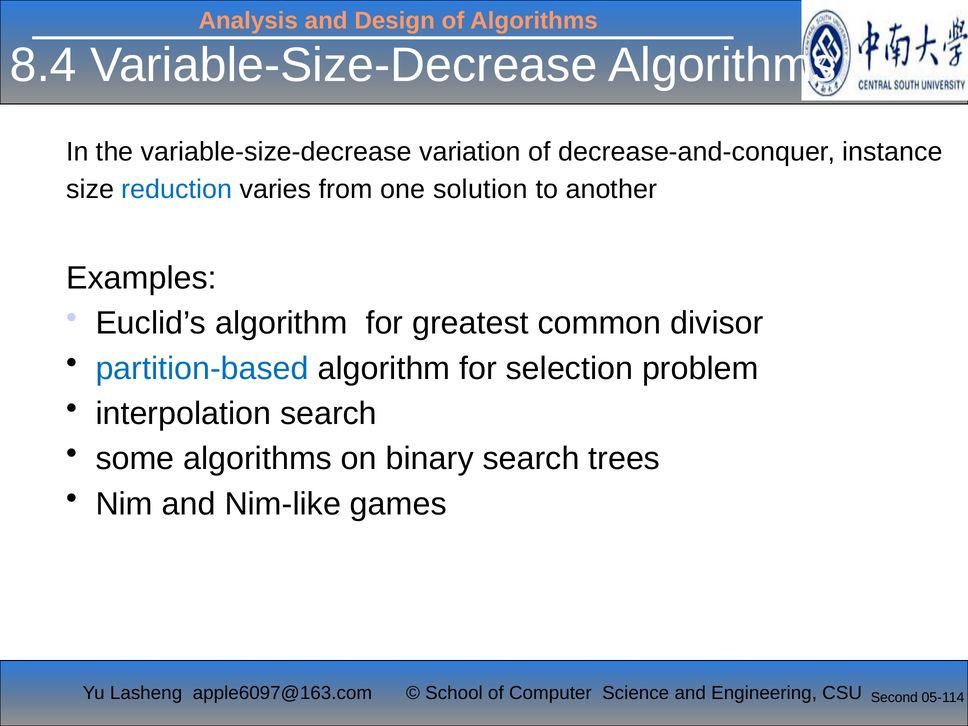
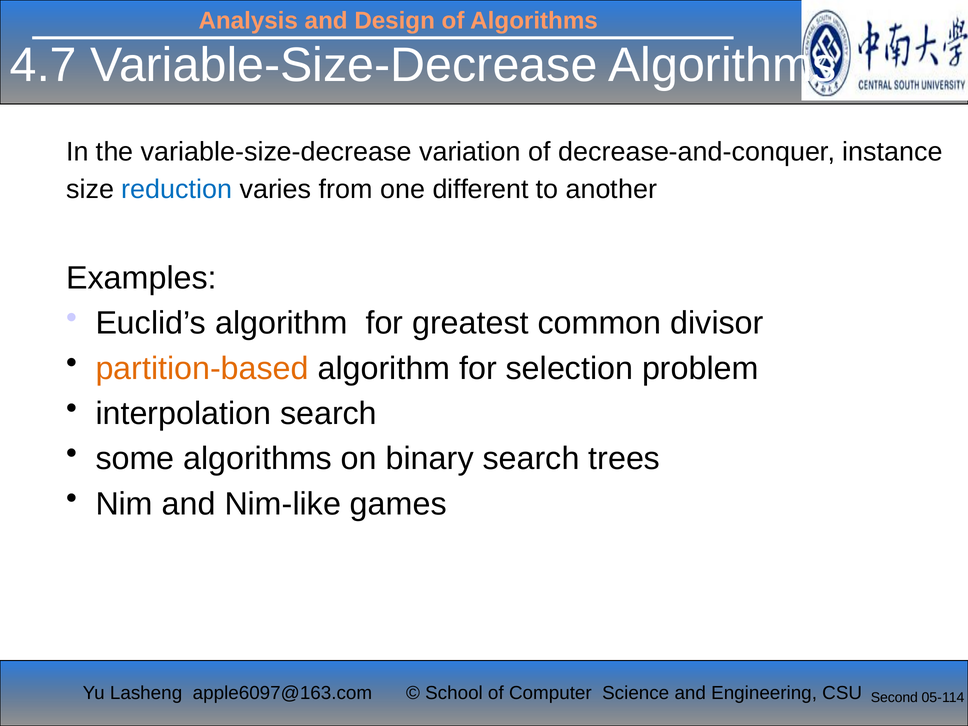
8.4: 8.4 -> 4.7
solution: solution -> different
partition-based colour: blue -> orange
